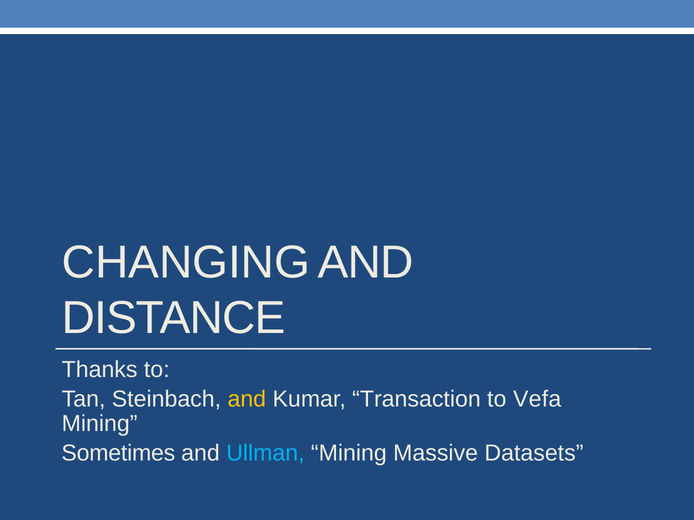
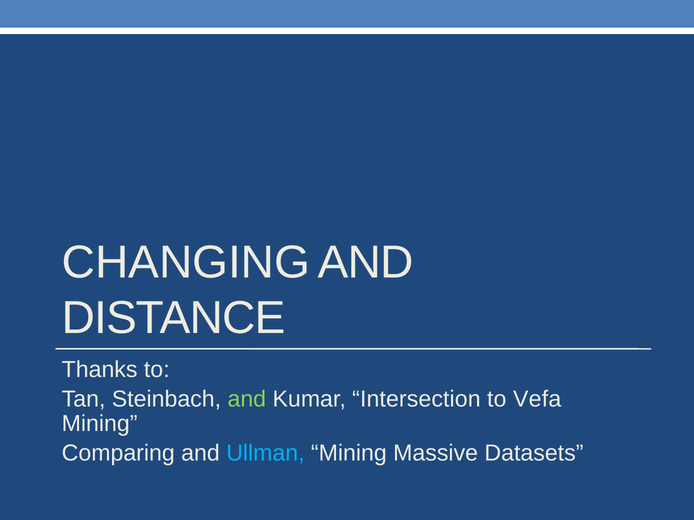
and at (247, 399) colour: yellow -> light green
Transaction: Transaction -> Intersection
Sometimes: Sometimes -> Comparing
